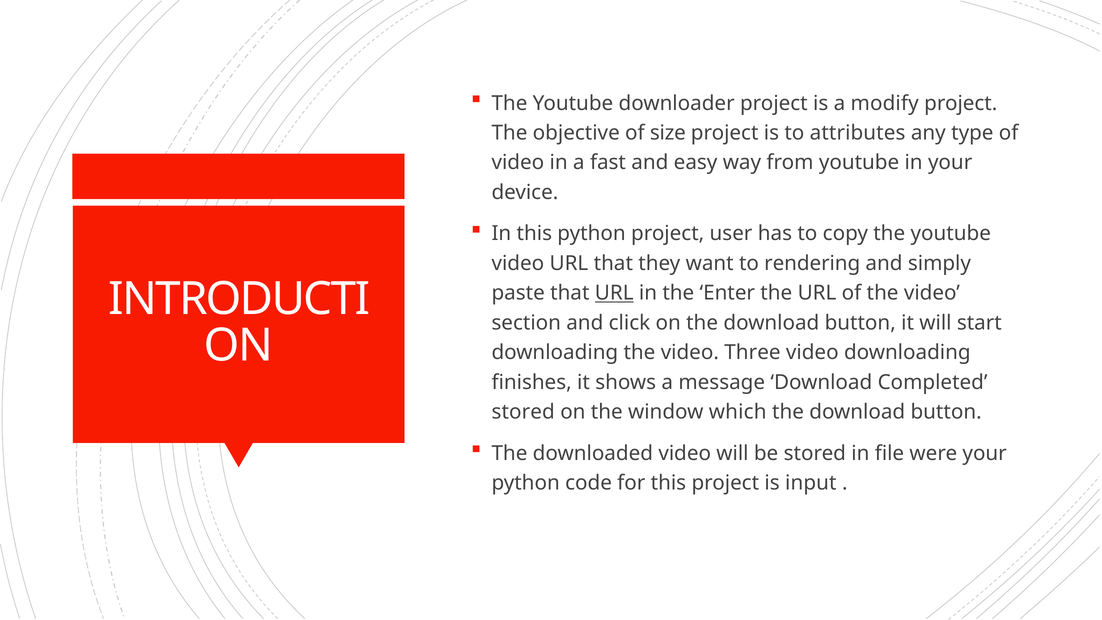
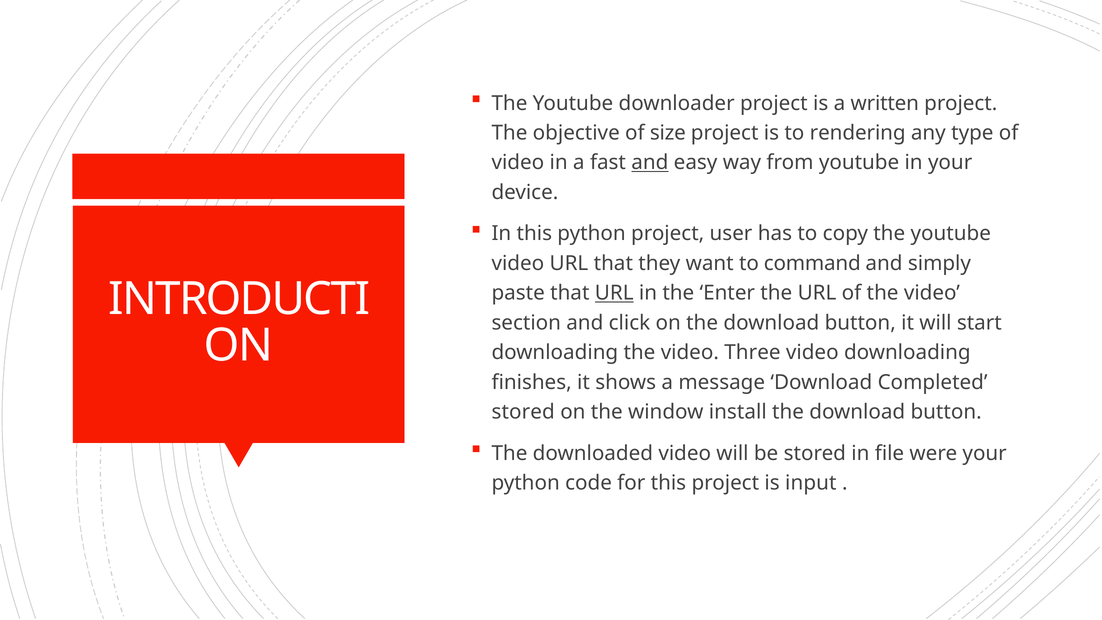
modify: modify -> written
attributes: attributes -> rendering
and at (650, 163) underline: none -> present
rendering: rendering -> command
which: which -> install
